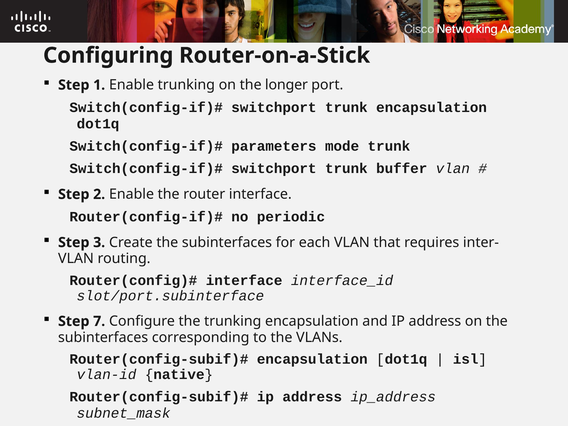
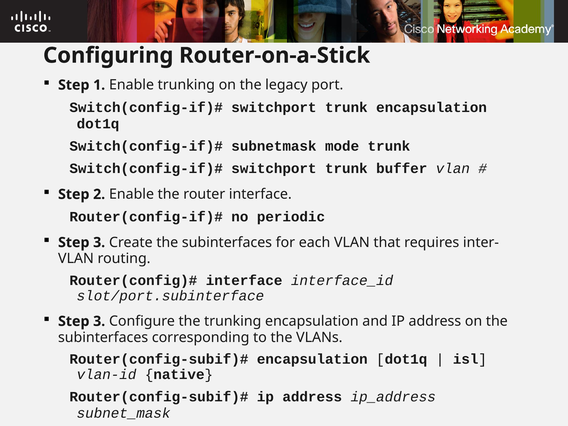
longer: longer -> legacy
parameters: parameters -> subnetmask
7 at (99, 321): 7 -> 3
